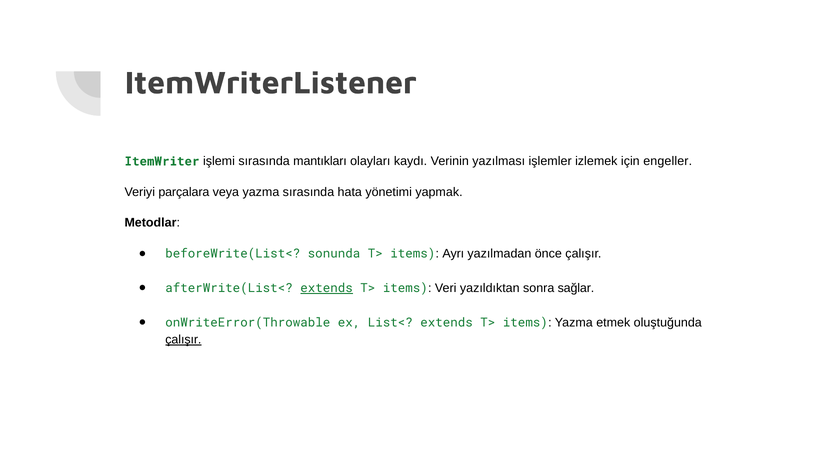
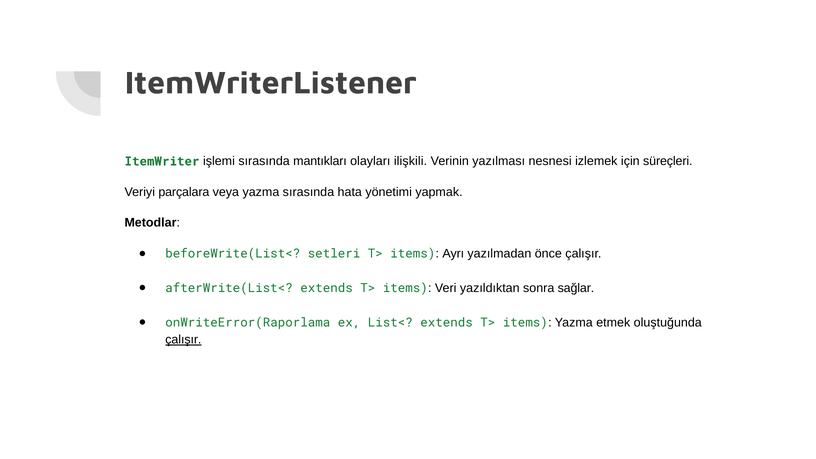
kaydı: kaydı -> ilişkili
işlemler: işlemler -> nesnesi
engeller: engeller -> süreçleri
sonunda: sonunda -> setleri
extends at (327, 288) underline: present -> none
onWriteError(Throwable: onWriteError(Throwable -> onWriteError(Raporlama
